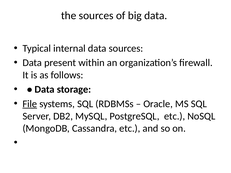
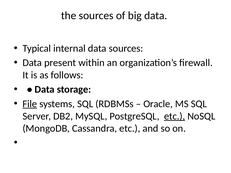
etc at (175, 116) underline: none -> present
